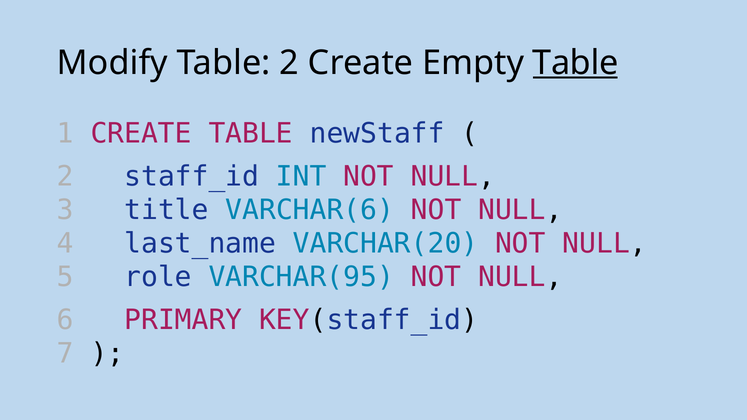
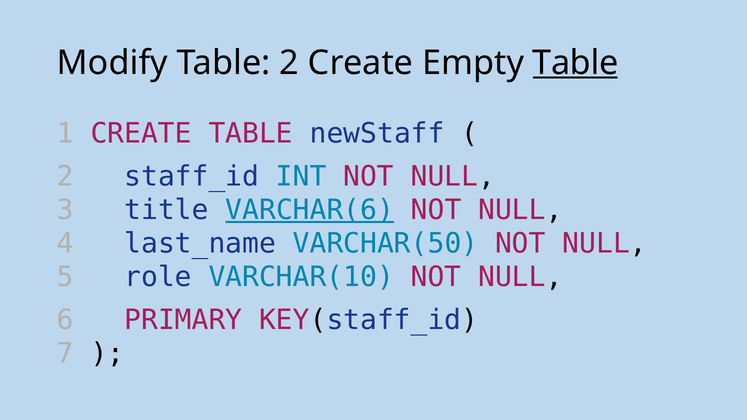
VARCHAR(6 underline: none -> present
VARCHAR(20: VARCHAR(20 -> VARCHAR(50
VARCHAR(95: VARCHAR(95 -> VARCHAR(10
